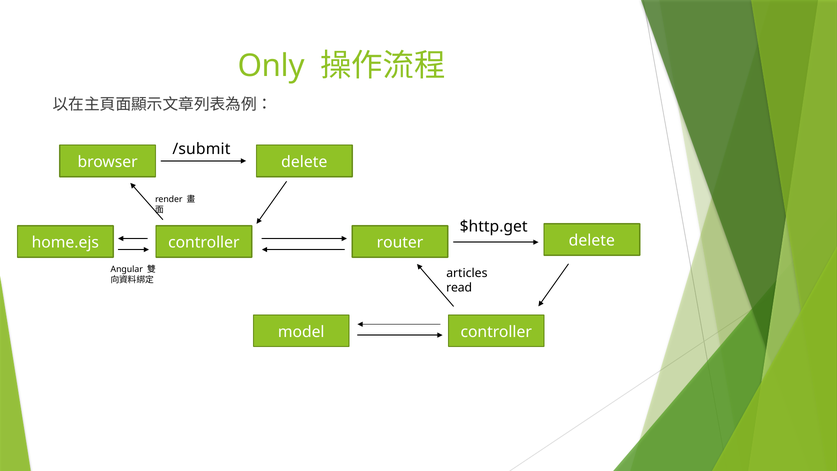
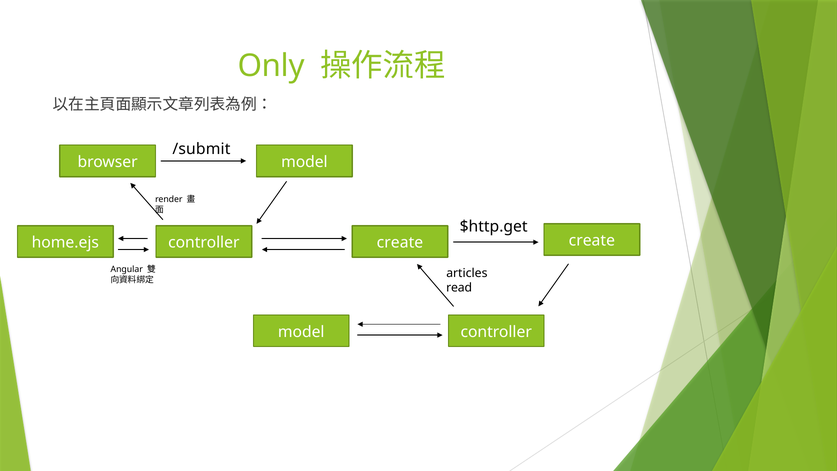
delete at (304, 162): delete -> model
delete at (592, 241): delete -> create
controller router: router -> create
